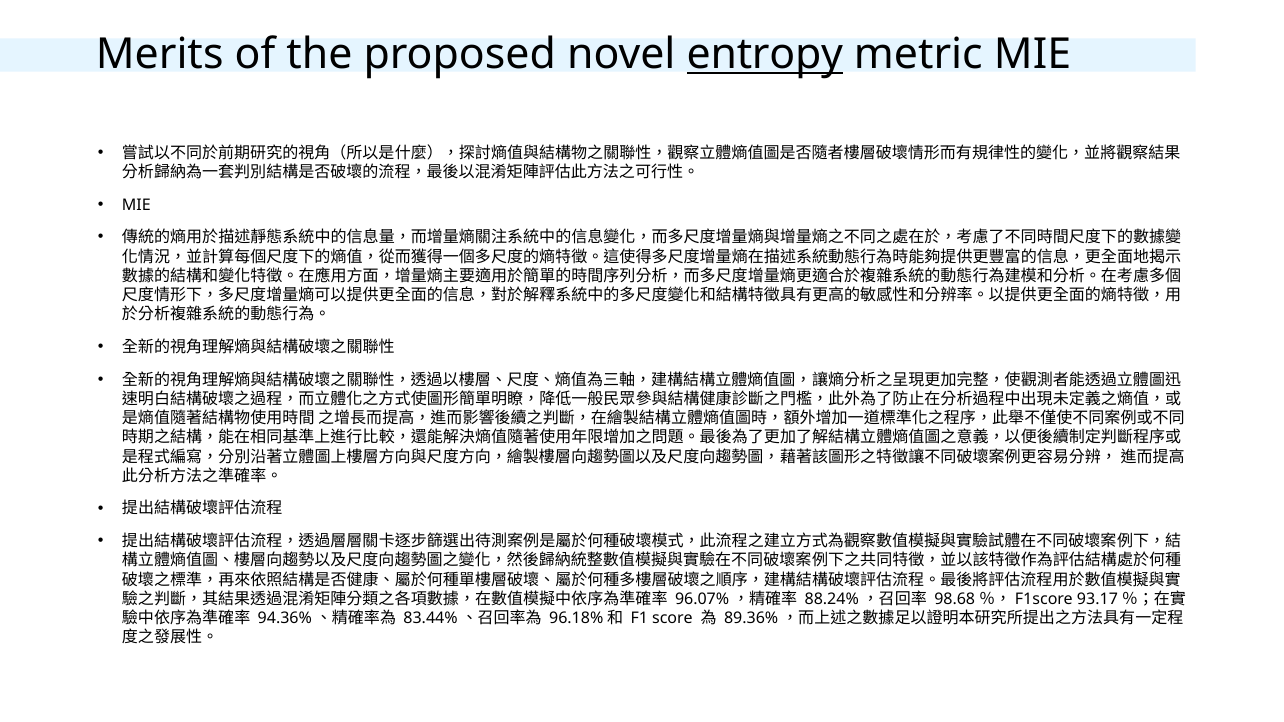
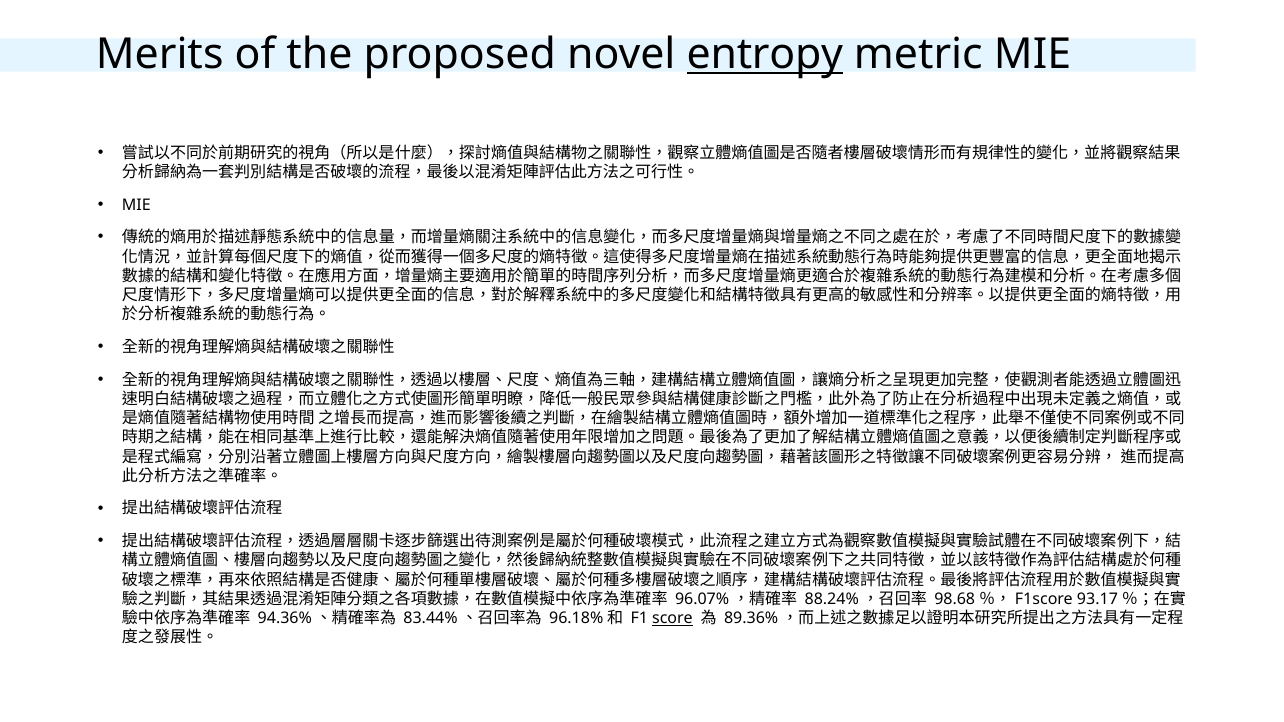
score underline: none -> present
